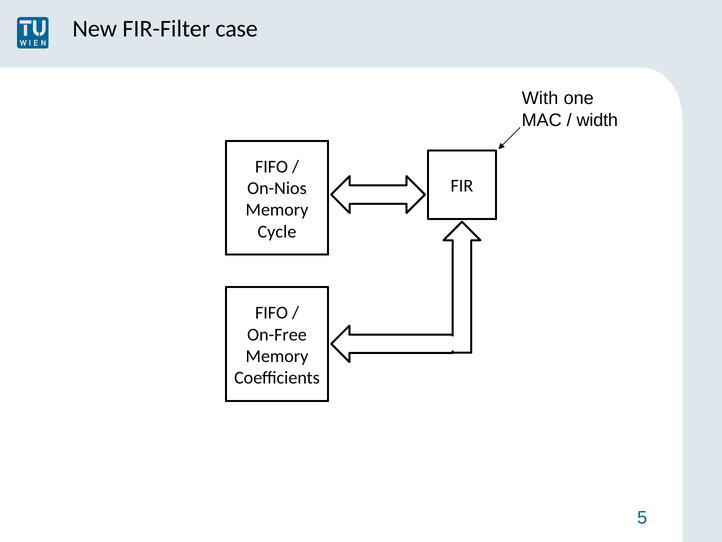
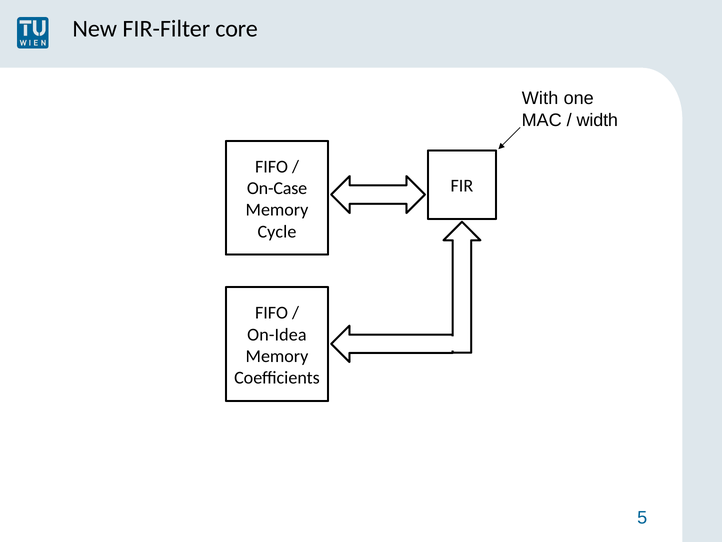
case: case -> core
On-Nios: On-Nios -> On-Case
On-Free: On-Free -> On-Idea
